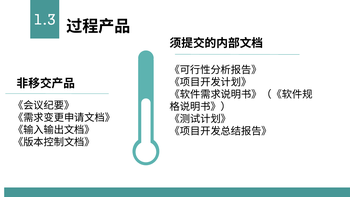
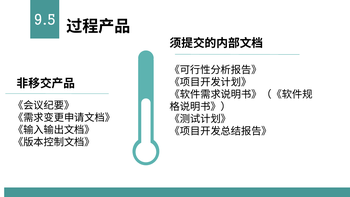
1.3: 1.3 -> 9.5
